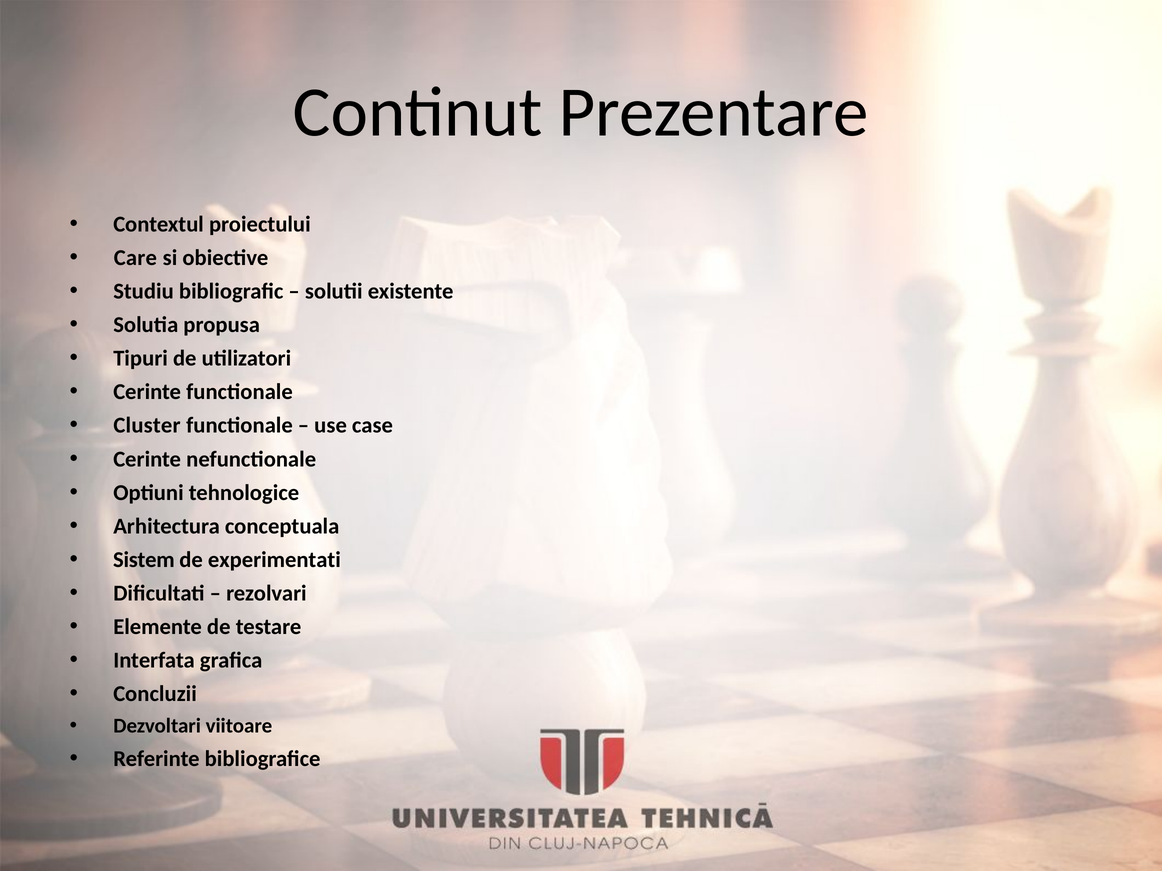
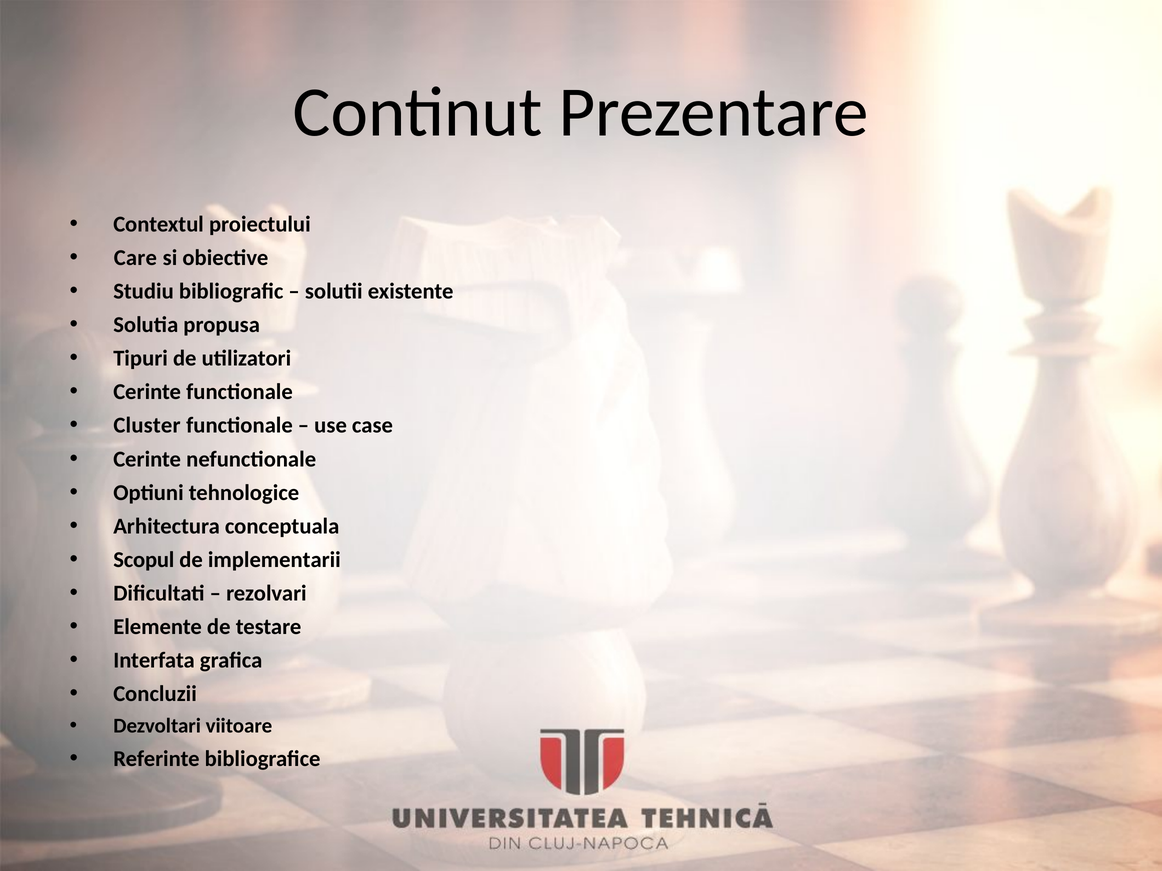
Sistem: Sistem -> Scopul
experimentati: experimentati -> implementarii
